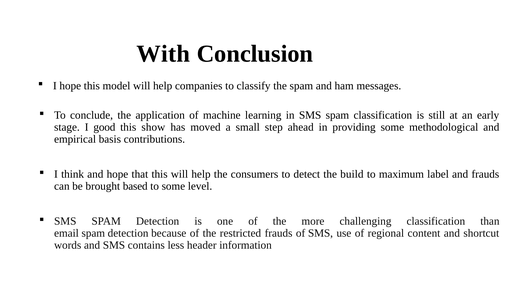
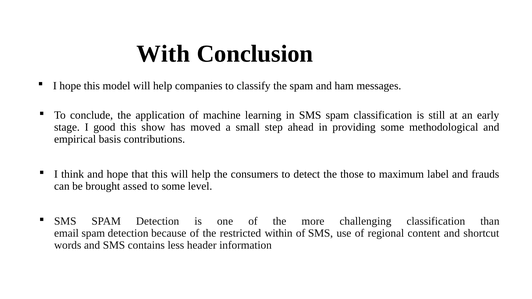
build: build -> those
based: based -> assed
restricted frauds: frauds -> within
